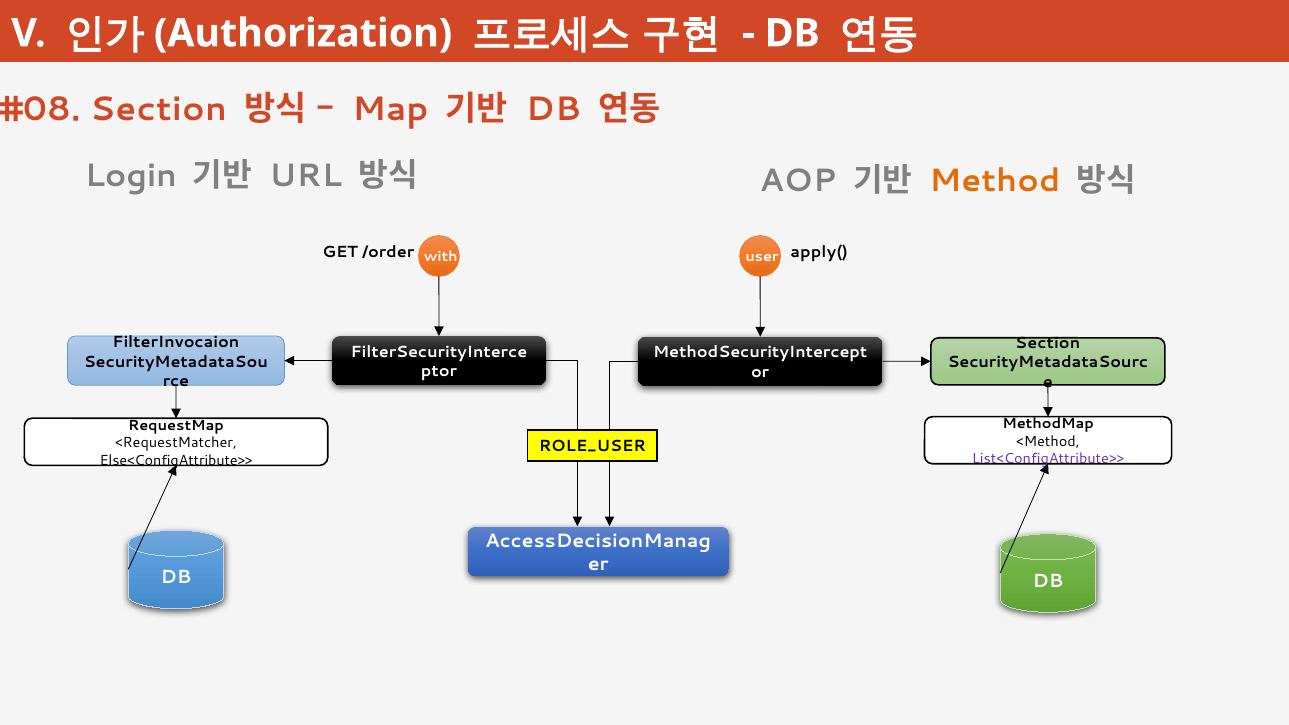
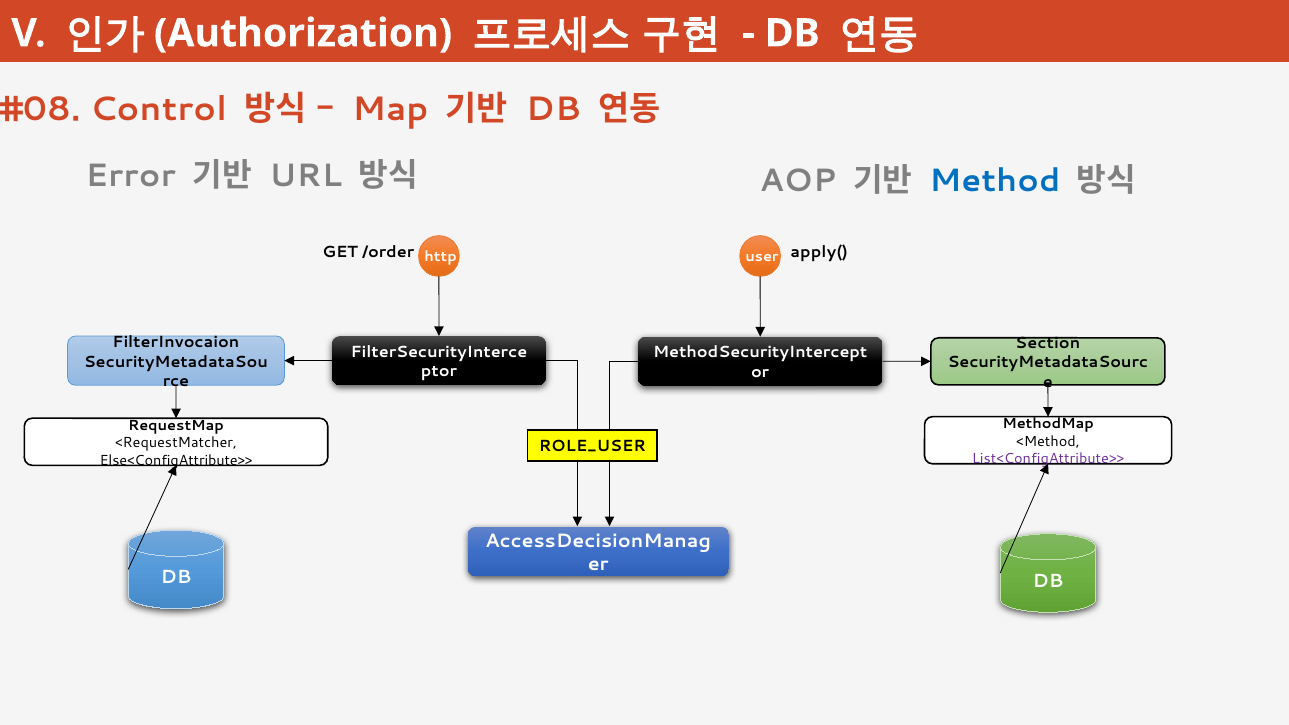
Section at (158, 110): Section -> Control
Login: Login -> Error
Method colour: orange -> blue
with: with -> http
